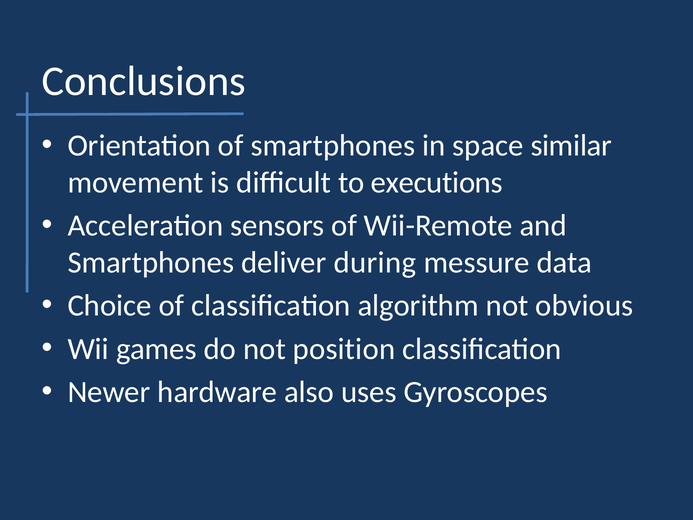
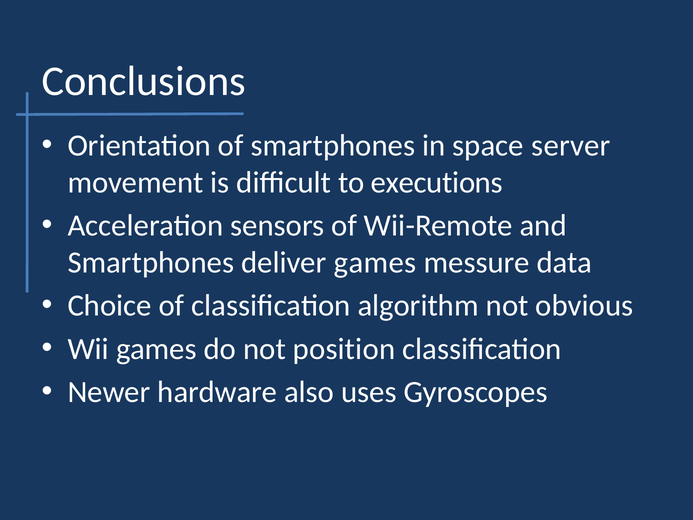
similar: similar -> server
deliver during: during -> games
